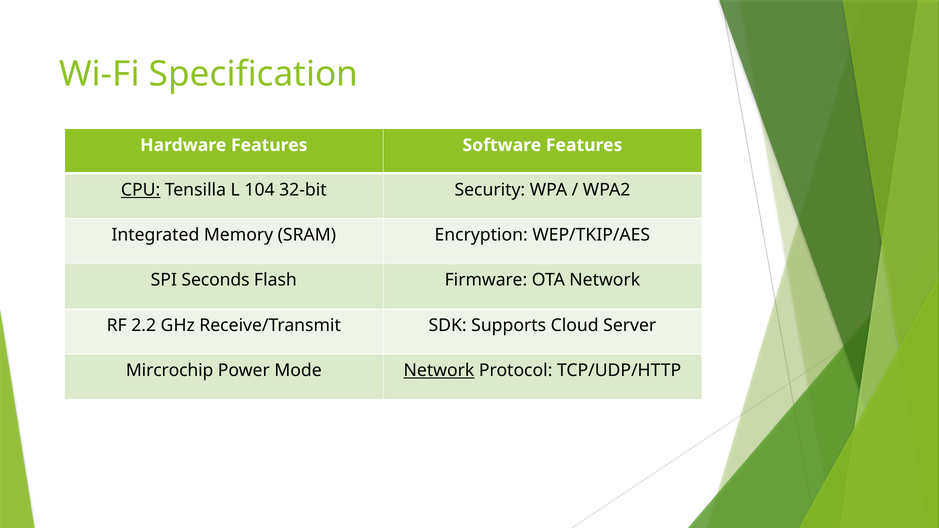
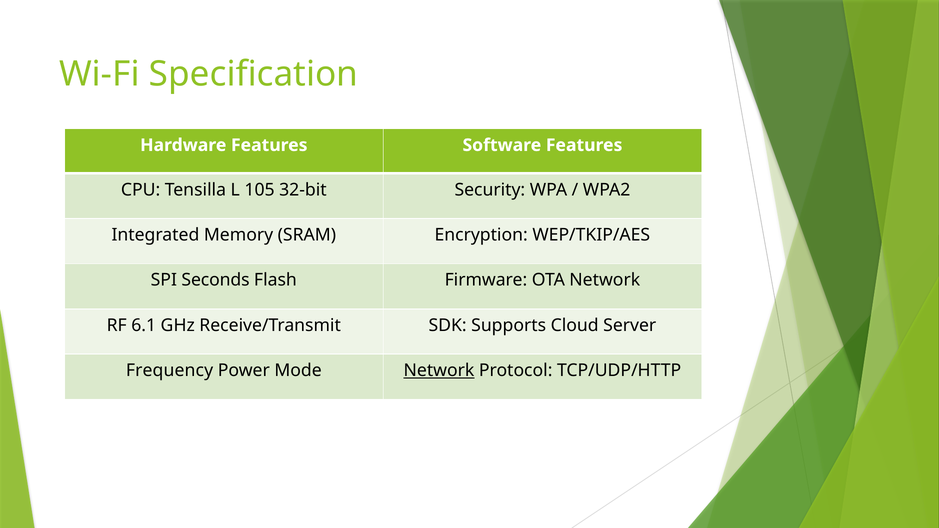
CPU underline: present -> none
104: 104 -> 105
2.2: 2.2 -> 6.1
Mircrochip: Mircrochip -> Frequency
